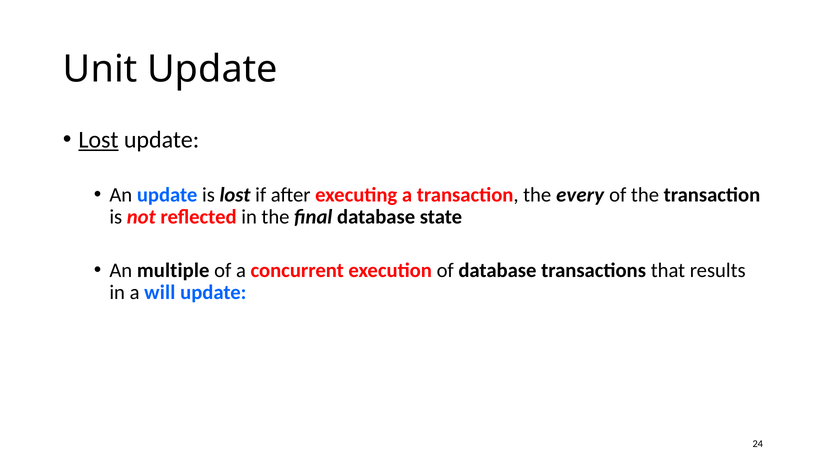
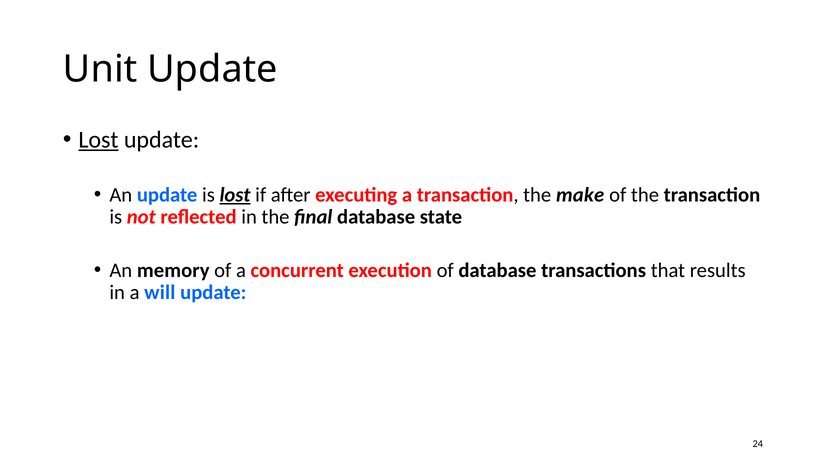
lost at (235, 195) underline: none -> present
every: every -> make
multiple: multiple -> memory
